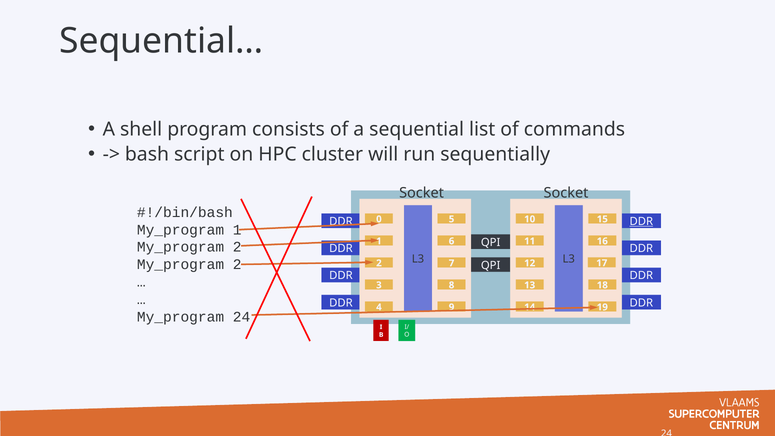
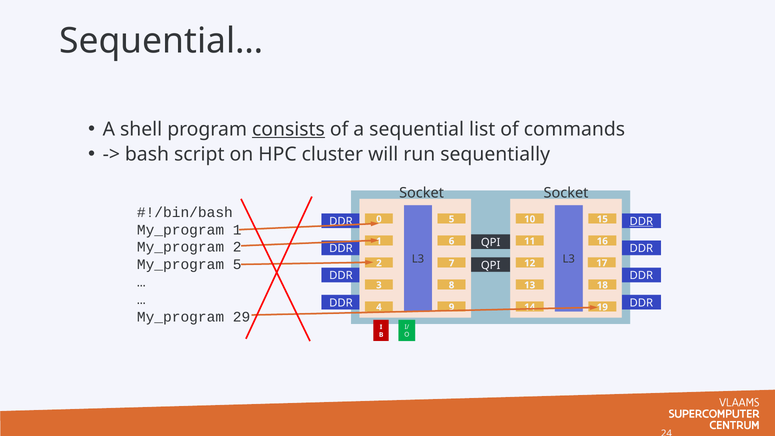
consists underline: none -> present
2 at (237, 265): 2 -> 5
My_program 24: 24 -> 29
